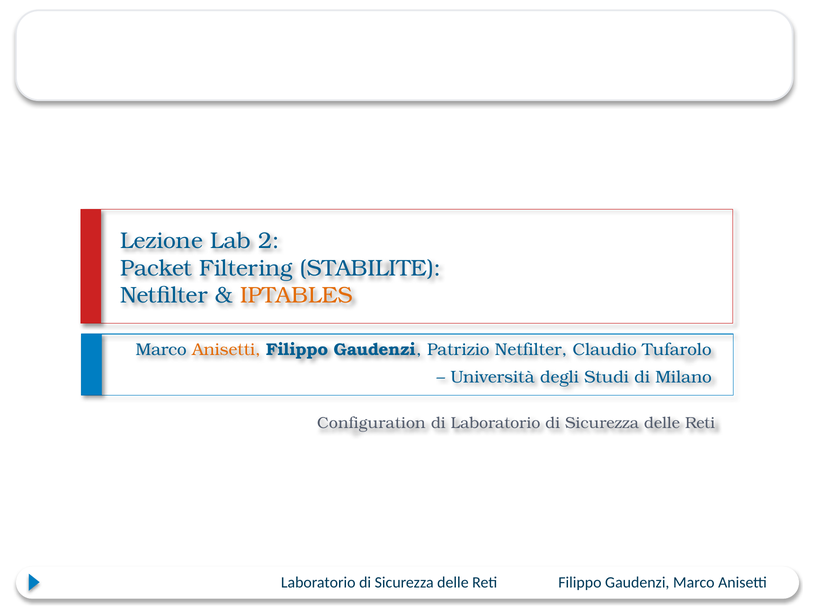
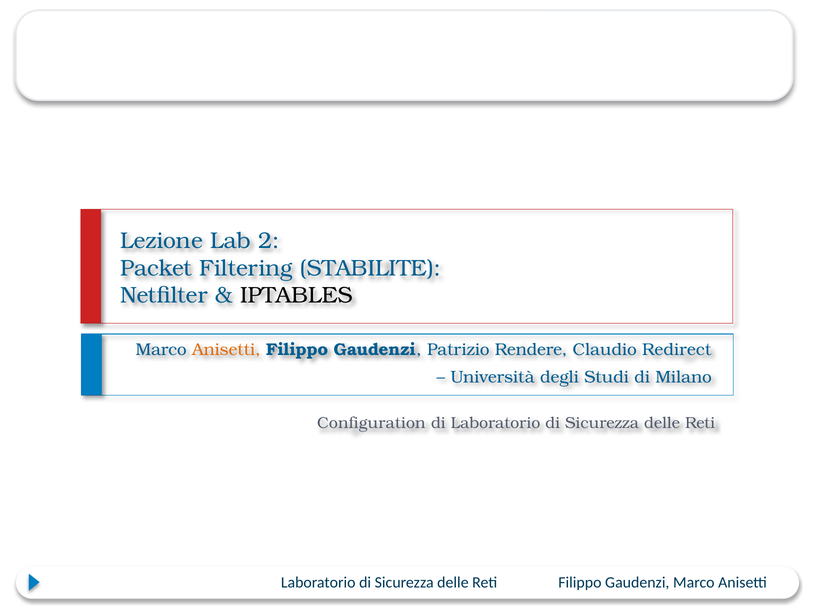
IPTABLES colour: orange -> black
Patrizio Netfilter: Netfilter -> Rendere
Tufarolo: Tufarolo -> Redirect
